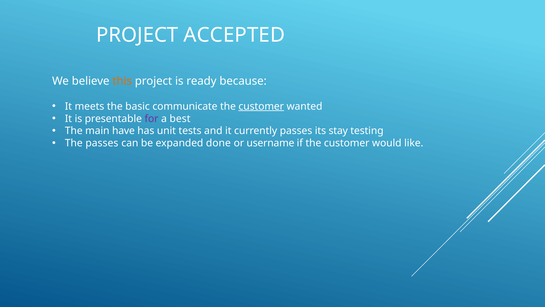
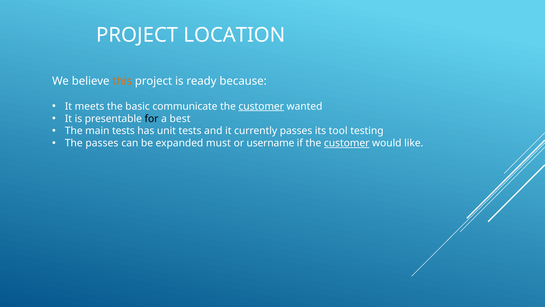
ACCEPTED: ACCEPTED -> LOCATION
for colour: purple -> black
main have: have -> tests
stay: stay -> tool
done: done -> must
customer at (347, 143) underline: none -> present
